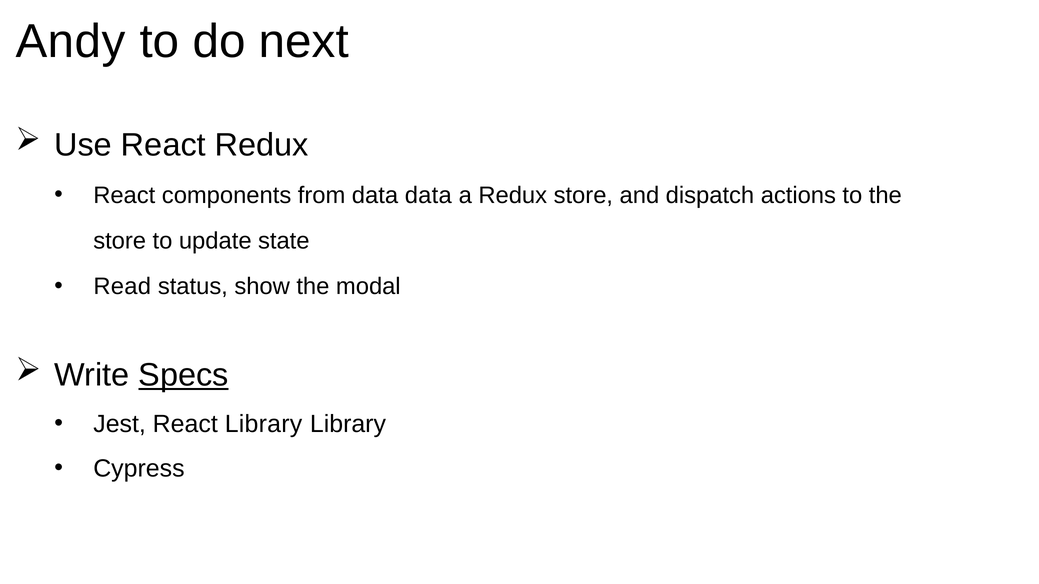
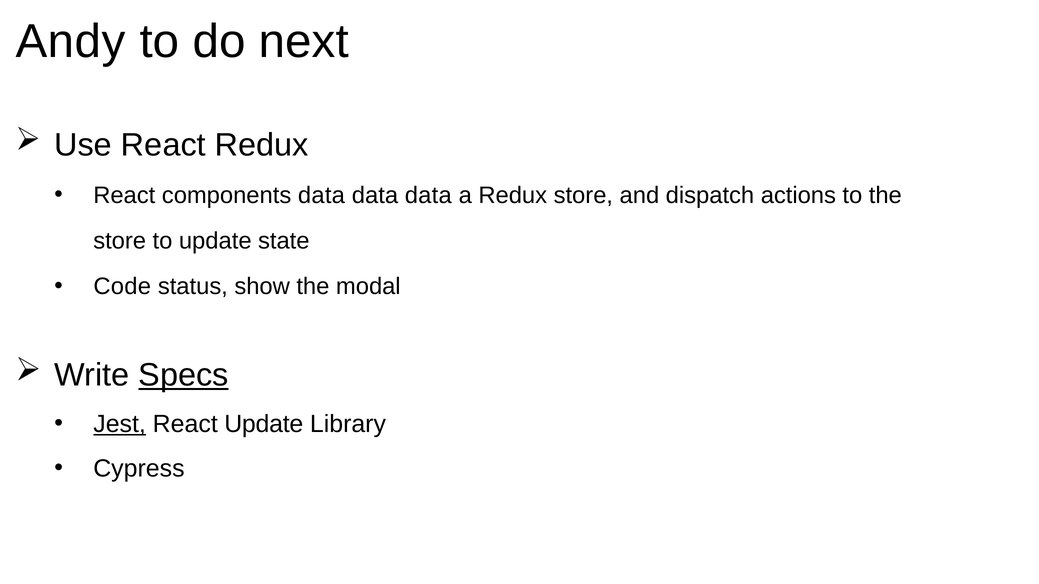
components from: from -> data
Read: Read -> Code
Jest underline: none -> present
React Library: Library -> Update
